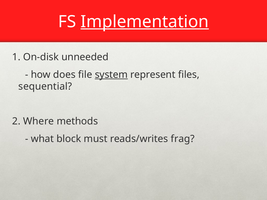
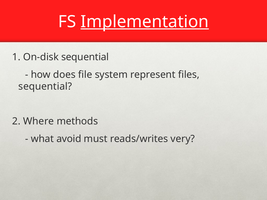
On-disk unneeded: unneeded -> sequential
system underline: present -> none
block: block -> avoid
frag: frag -> very
